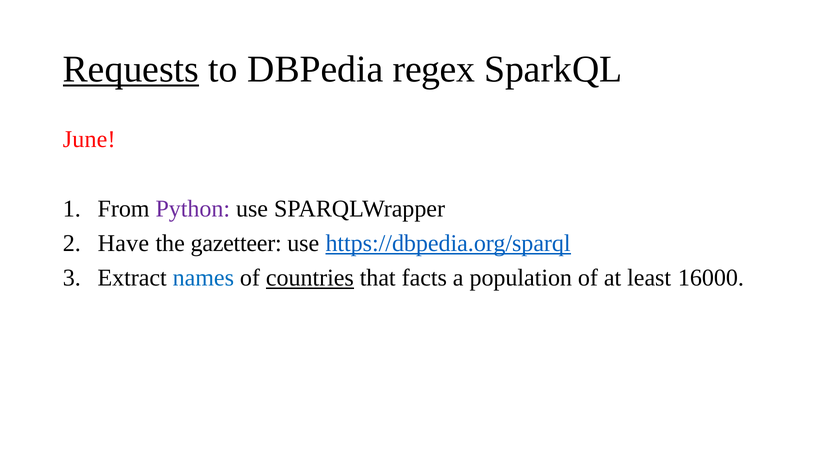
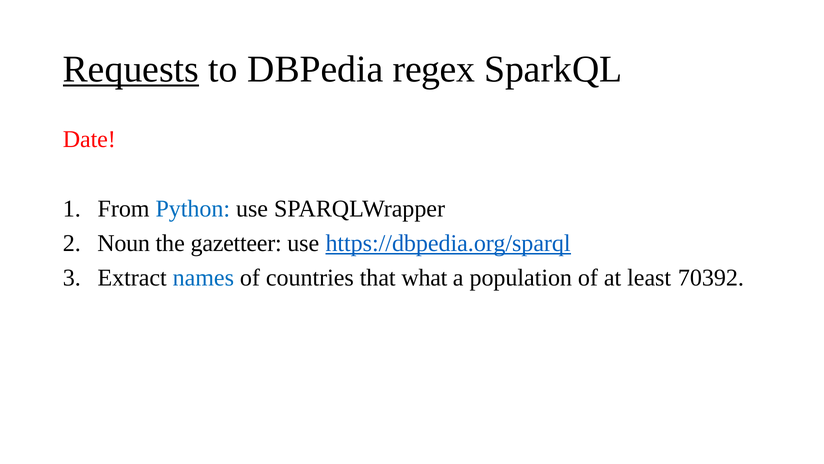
June: June -> Date
Python colour: purple -> blue
Have: Have -> Noun
countries underline: present -> none
facts: facts -> what
16000: 16000 -> 70392
